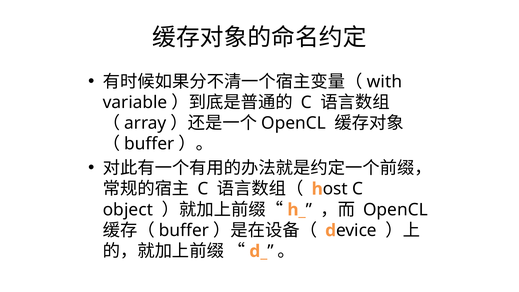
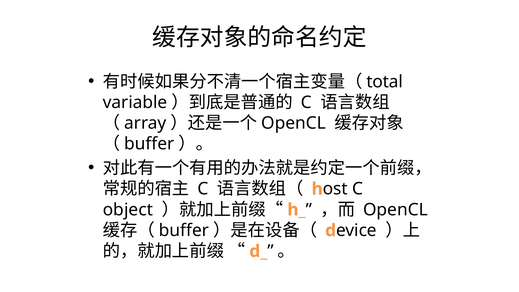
with: with -> total
